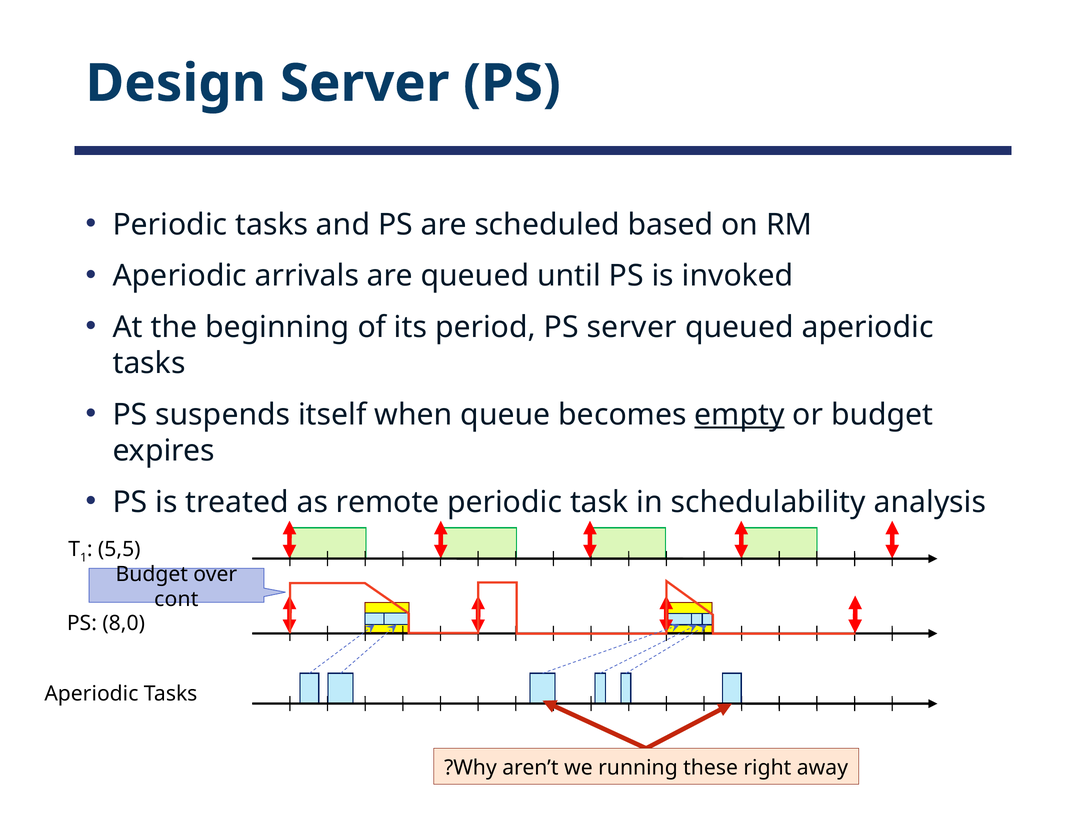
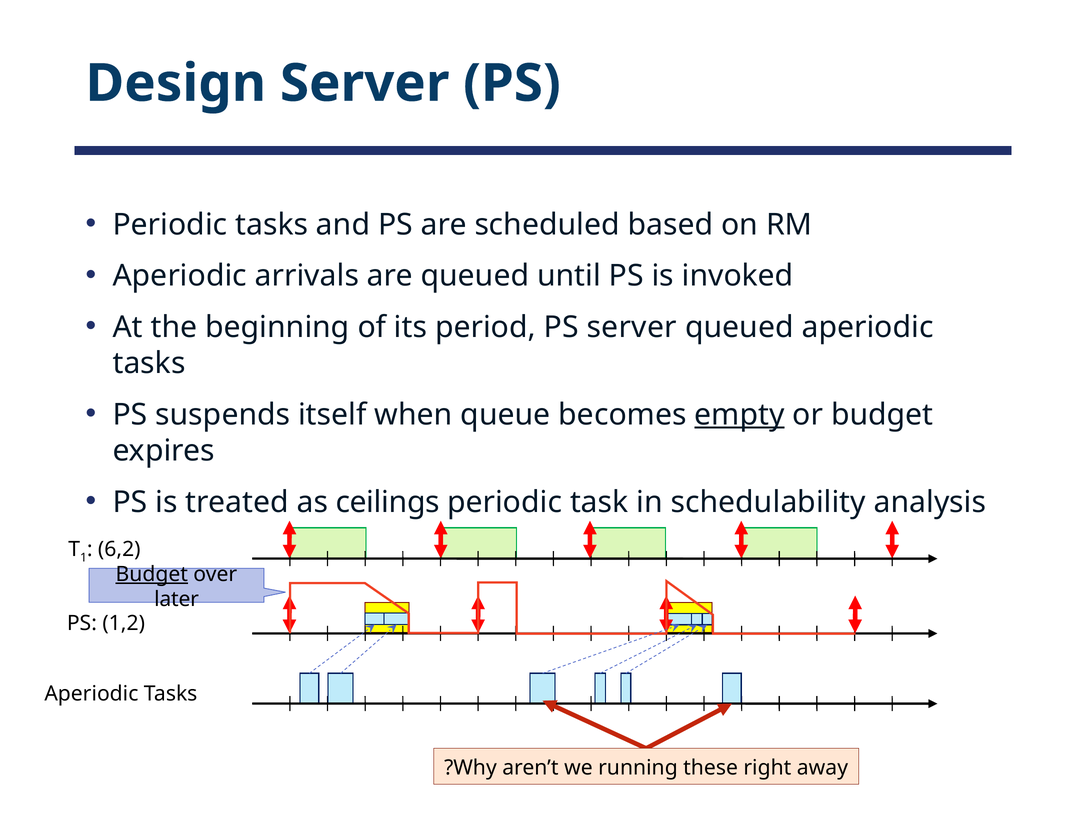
remote: remote -> ceilings
5,5: 5,5 -> 6,2
Budget at (152, 574) underline: none -> present
cont: cont -> later
8,0: 8,0 -> 1,2
